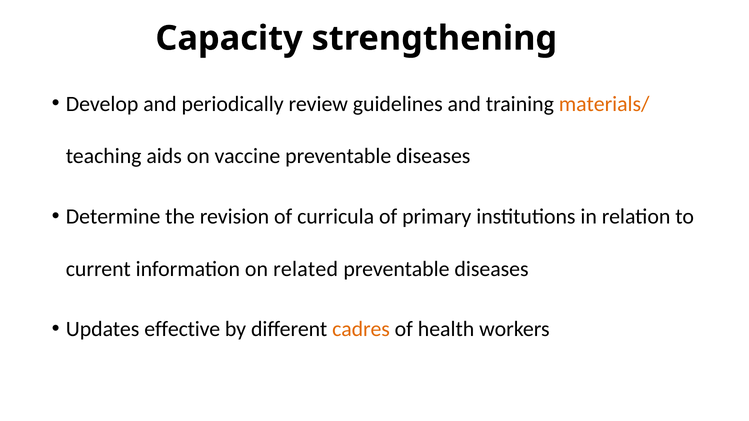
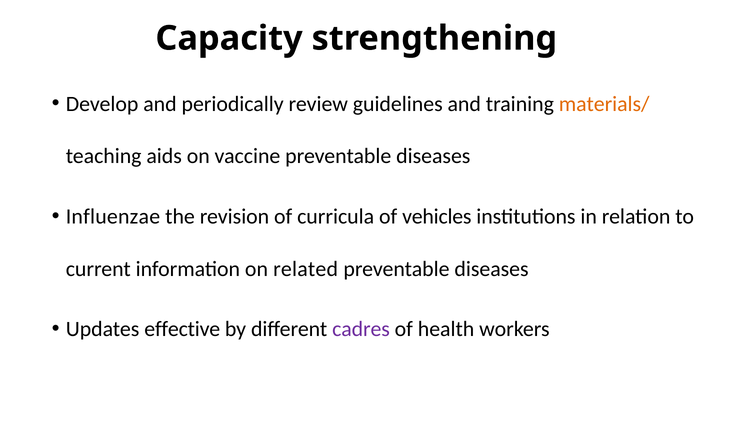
Determine: Determine -> Influenzae
primary: primary -> vehicles
cadres colour: orange -> purple
